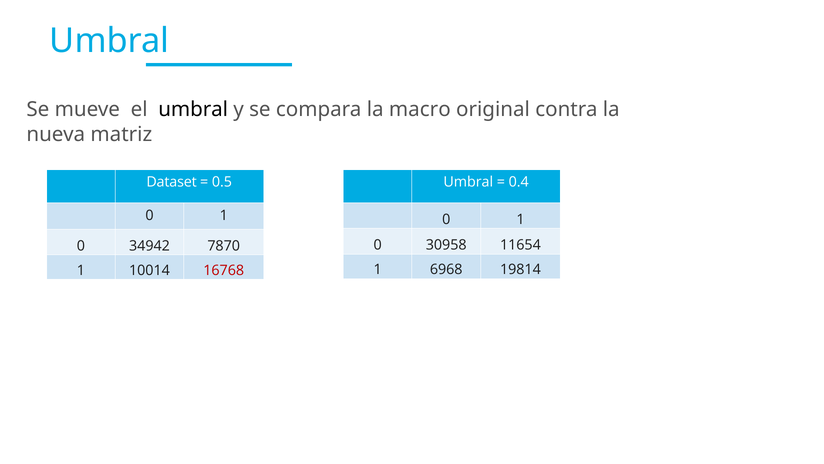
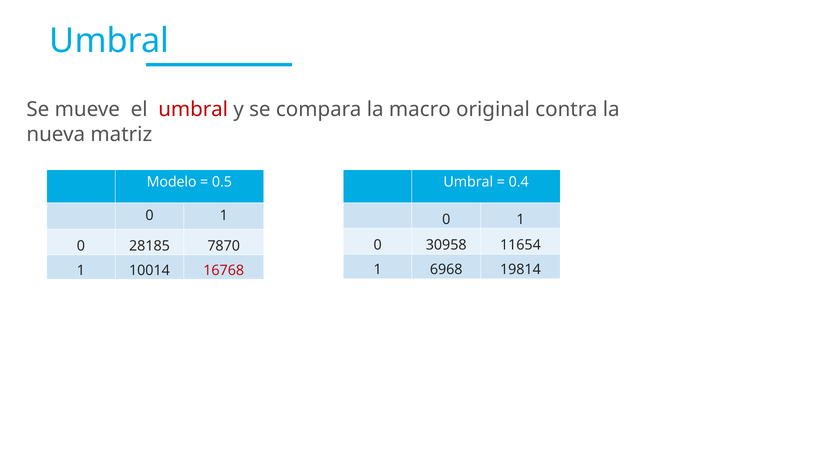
umbral at (193, 109) colour: black -> red
Dataset: Dataset -> Modelo
34942: 34942 -> 28185
